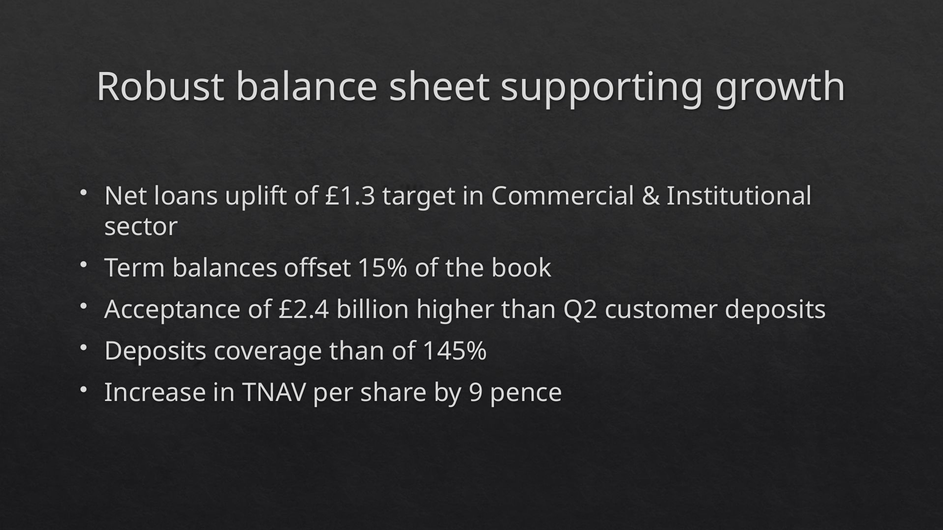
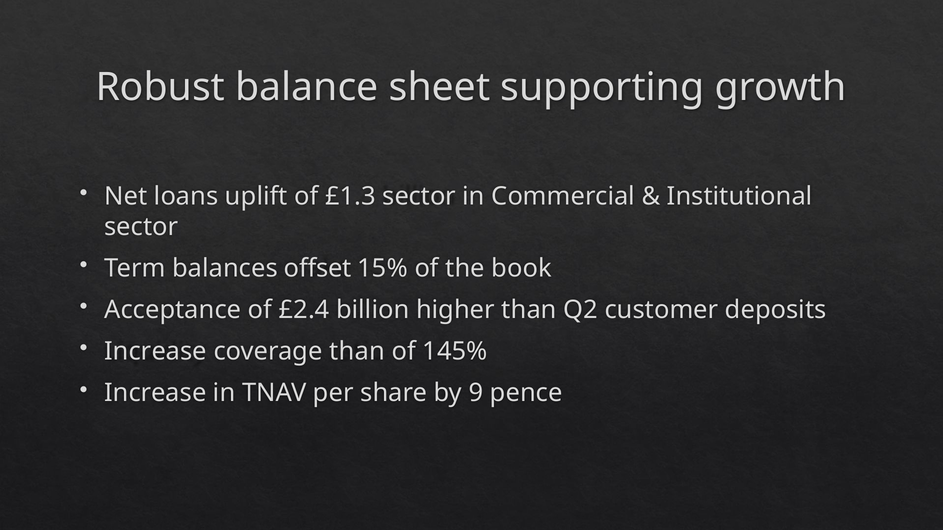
£1.3 target: target -> sector
Deposits at (156, 352): Deposits -> Increase
